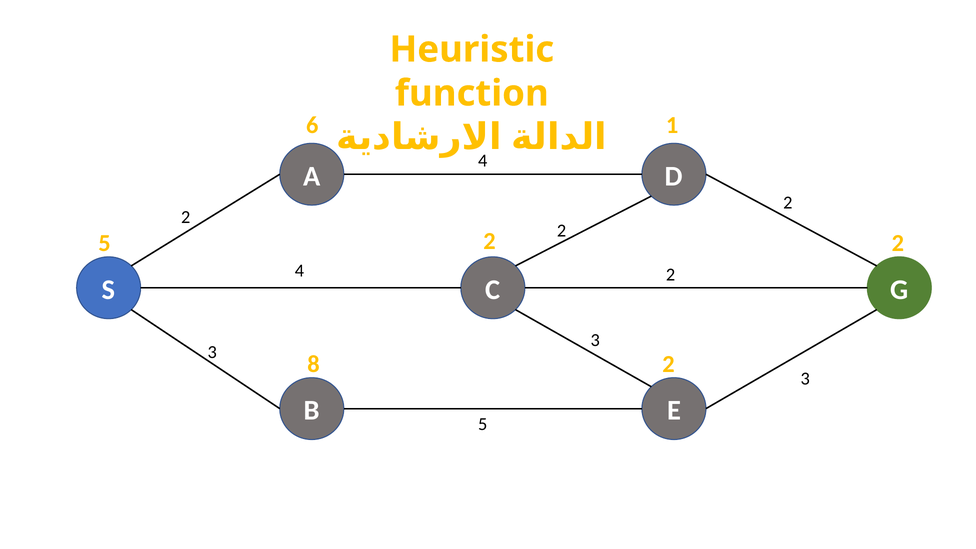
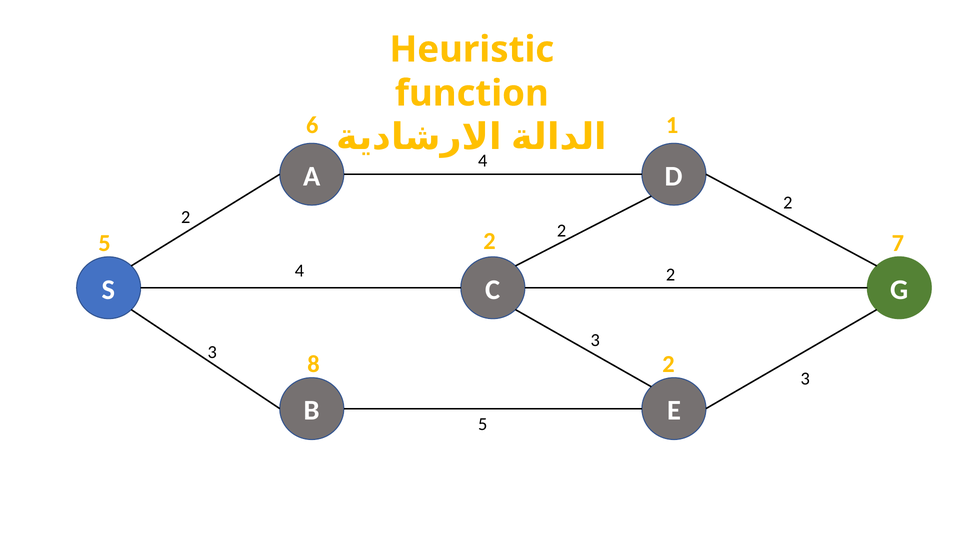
5 2: 2 -> 7
